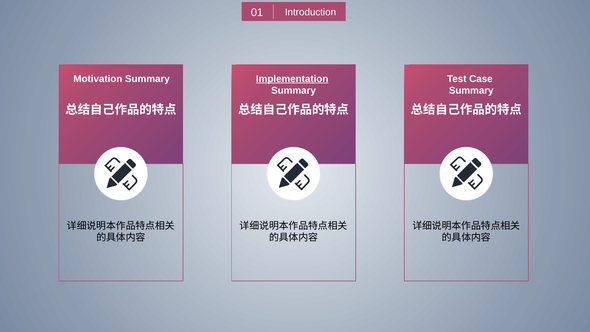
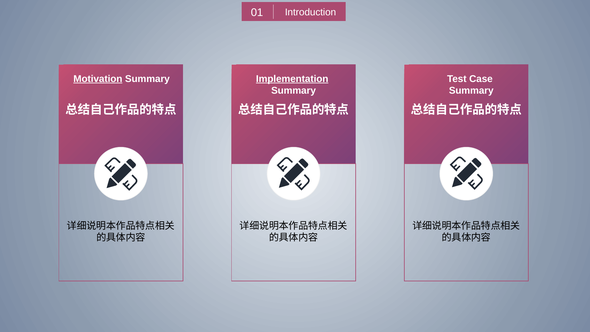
Motivation underline: none -> present
